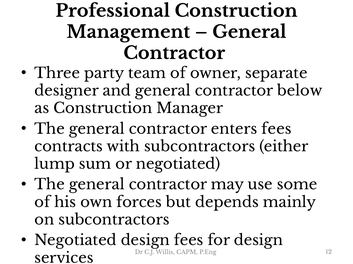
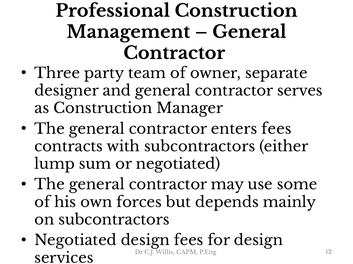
below: below -> serves
